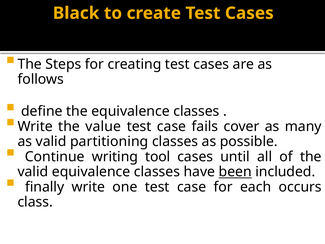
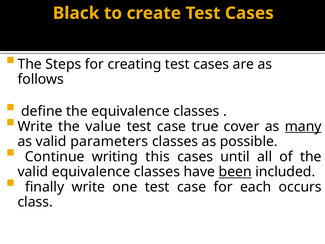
fails: fails -> true
many underline: none -> present
partitioning: partitioning -> parameters
tool: tool -> this
